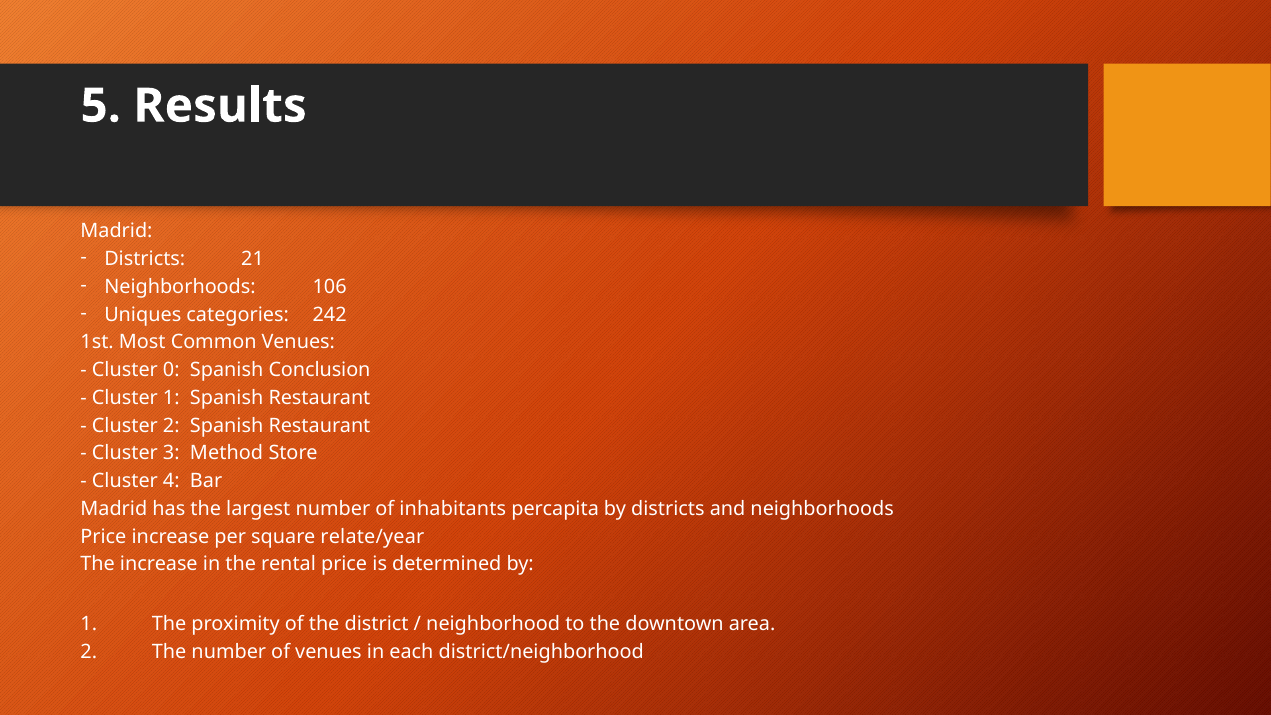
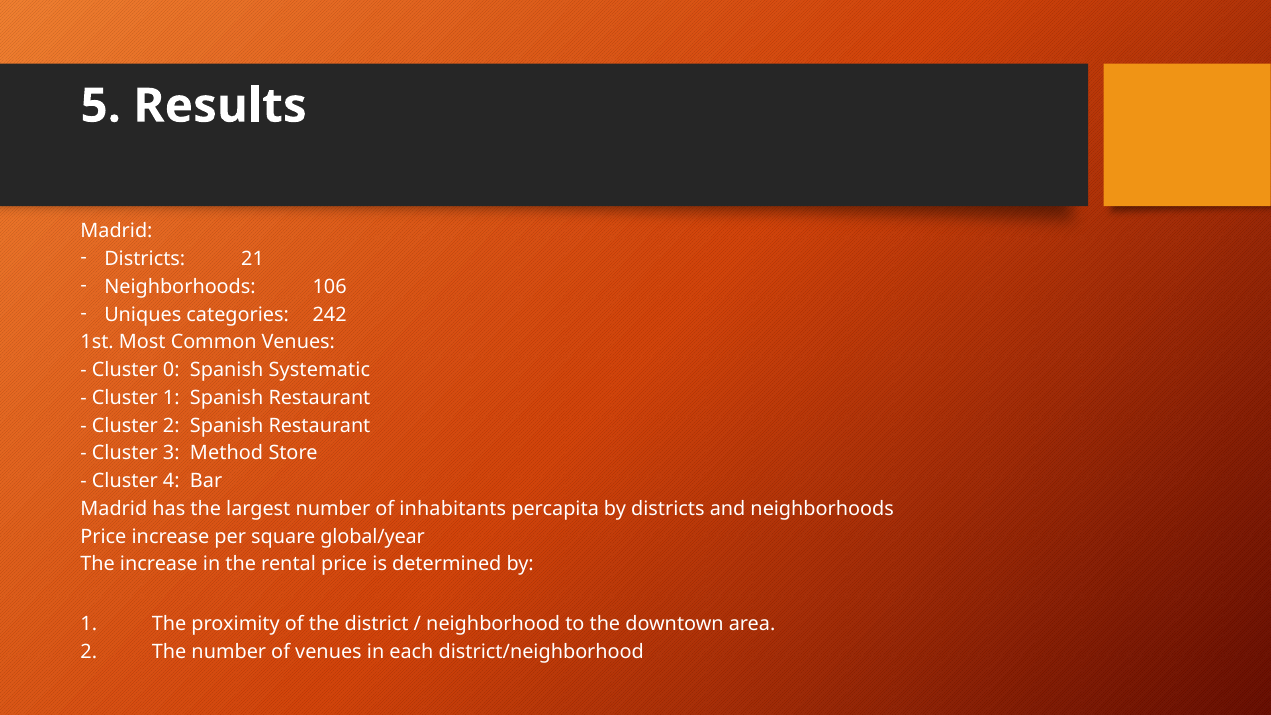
Conclusion: Conclusion -> Systematic
relate/year: relate/year -> global/year
